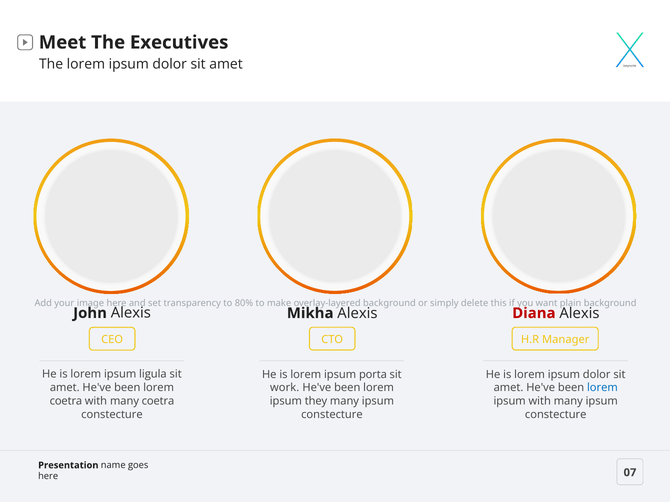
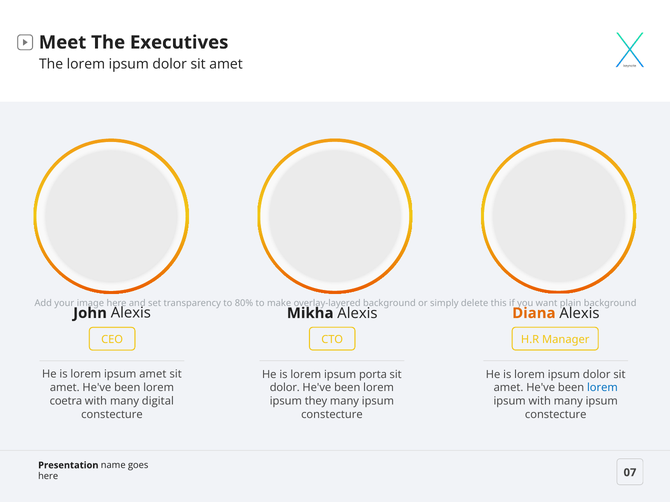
Diana colour: red -> orange
ipsum ligula: ligula -> amet
work at (285, 388): work -> dolor
many coetra: coetra -> digital
